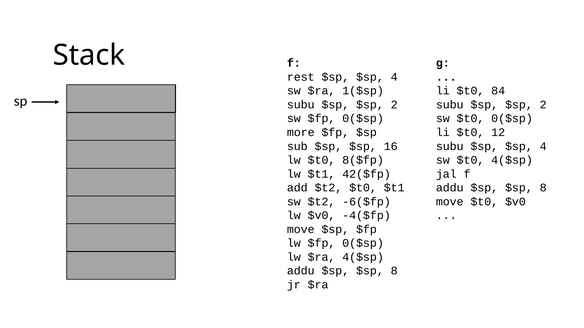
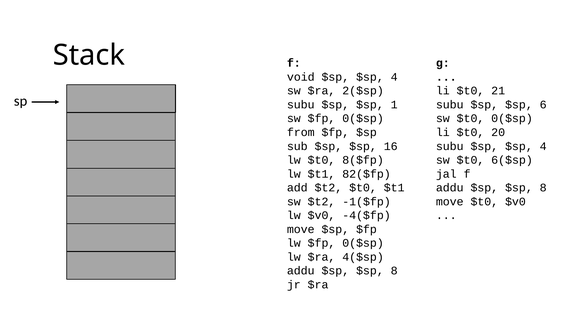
rest: rest -> void
1($sp: 1($sp -> 2($sp
84: 84 -> 21
2 at (394, 105): 2 -> 1
2 at (543, 105): 2 -> 6
more: more -> from
12: 12 -> 20
$t0 4($sp: 4($sp -> 6($sp
42($fp: 42($fp -> 82($fp
-6($fp: -6($fp -> -1($fp
